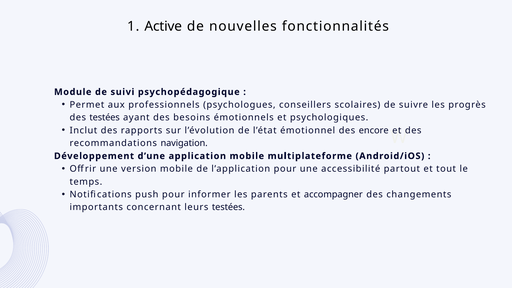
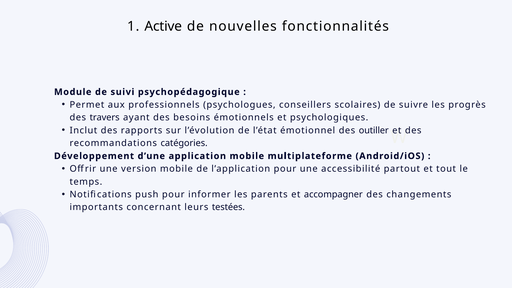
des testées: testées -> travers
encore: encore -> outiller
navigation: navigation -> catégories
